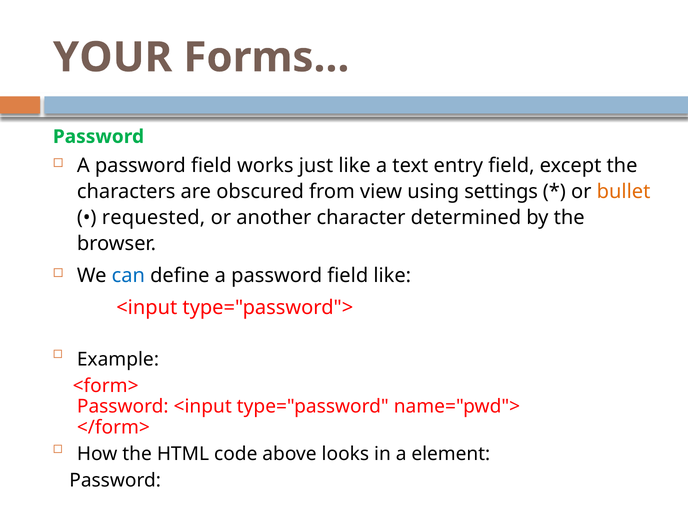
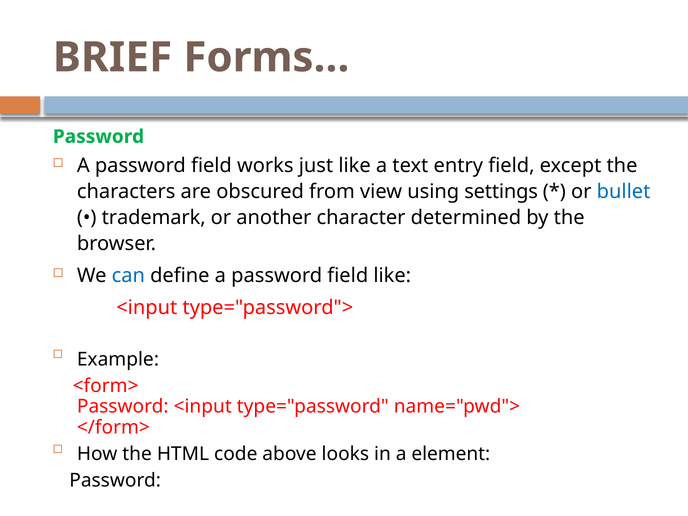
YOUR: YOUR -> BRIEF
bullet colour: orange -> blue
requested: requested -> trademark
